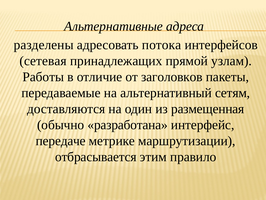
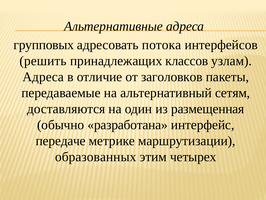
разделены: разделены -> групповых
сетевая: сетевая -> решить
прямой: прямой -> классов
Работы at (43, 77): Работы -> Адреса
отбрасывается: отбрасывается -> образованных
правило: правило -> четырех
